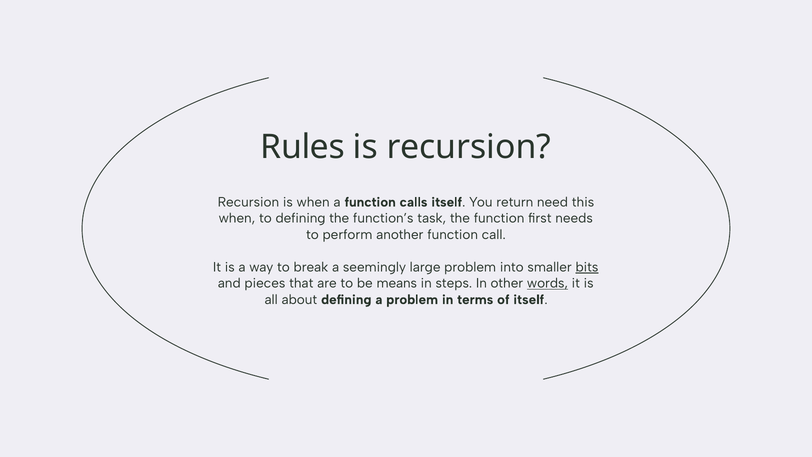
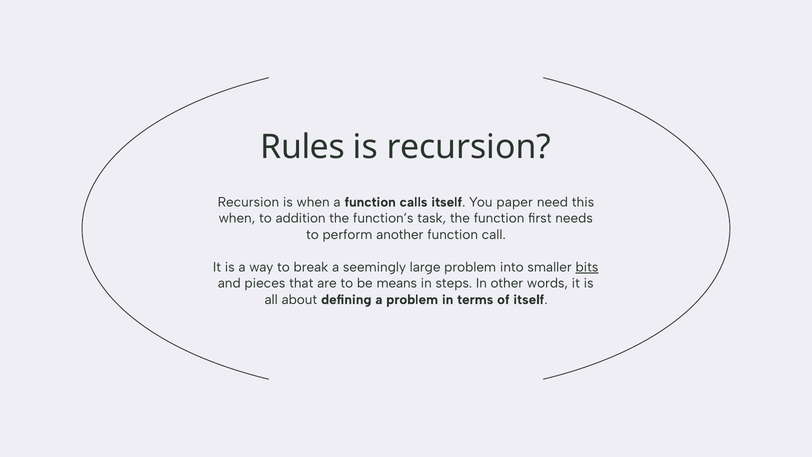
return: return -> paper
to defining: defining -> addition
words underline: present -> none
